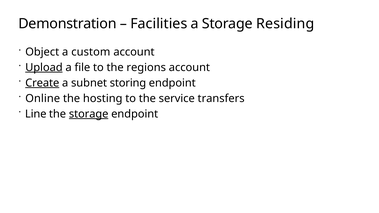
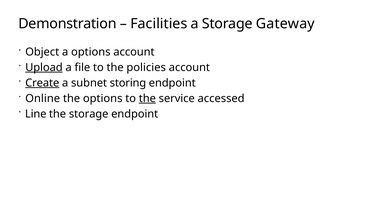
Residing: Residing -> Gateway
a custom: custom -> options
regions: regions -> policies
the hosting: hosting -> options
the at (147, 98) underline: none -> present
transfers: transfers -> accessed
storage at (89, 114) underline: present -> none
